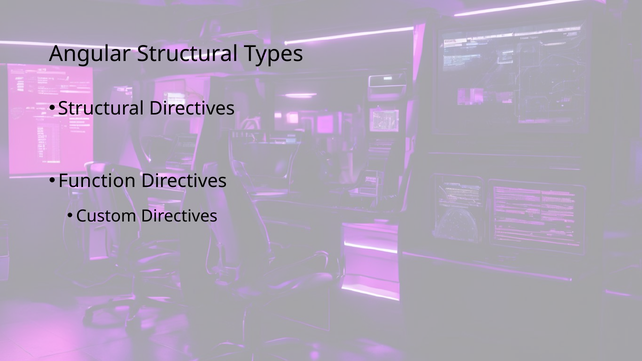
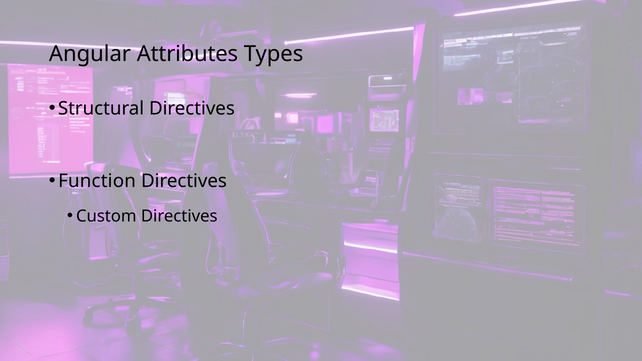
Angular Structural: Structural -> Attributes
